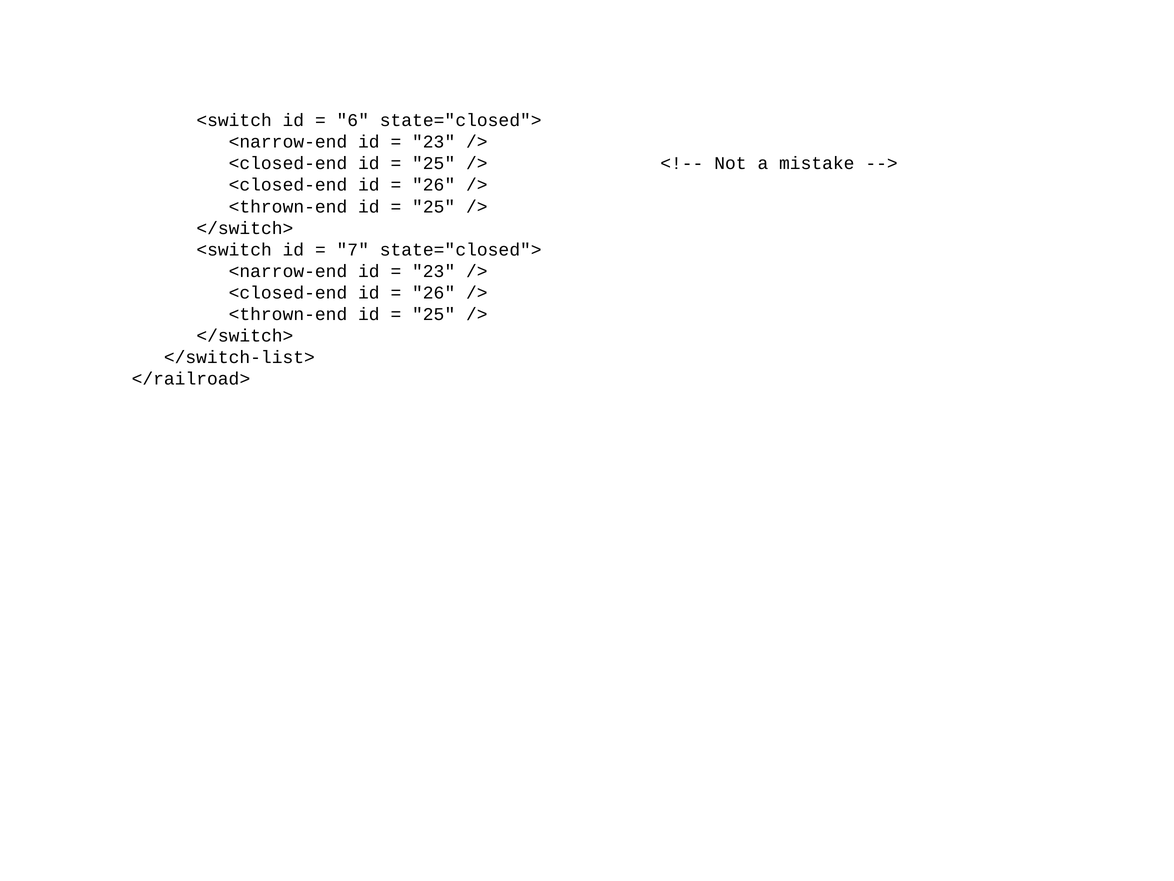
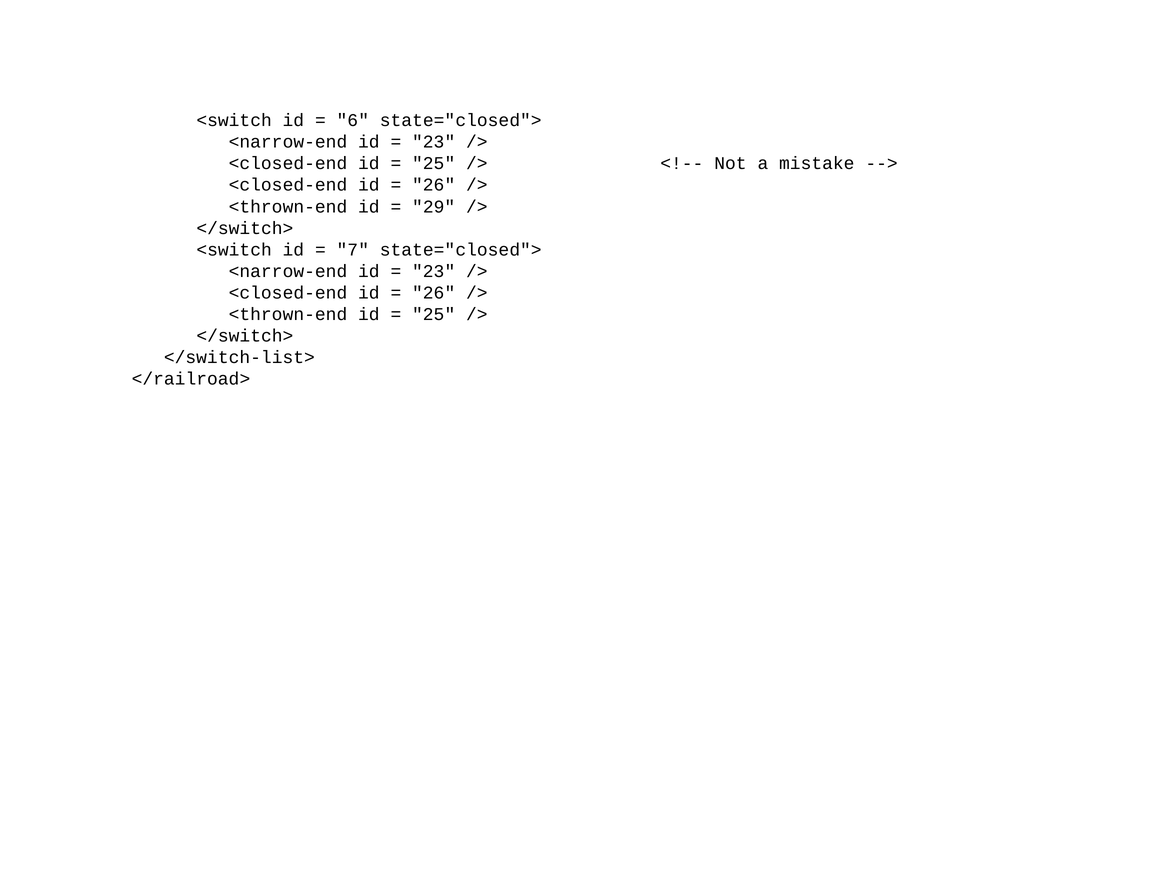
25 at (434, 206): 25 -> 29
